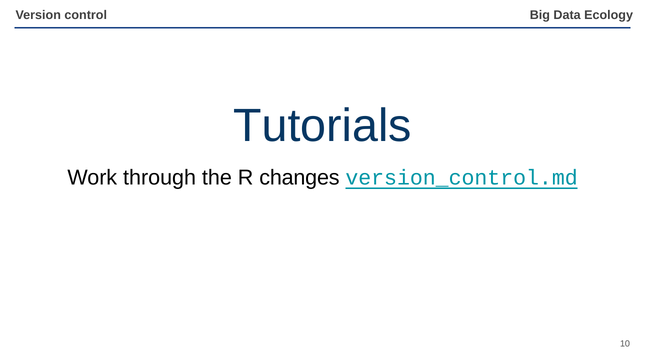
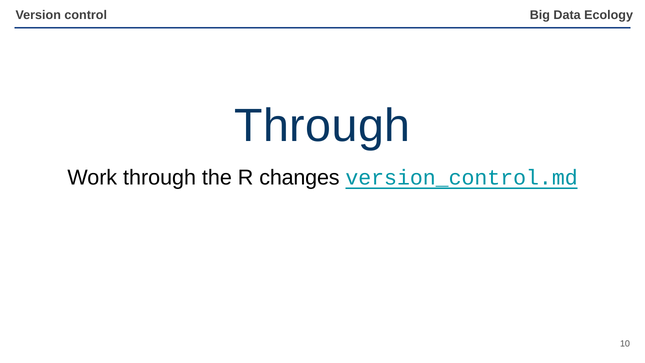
Tutorials at (322, 126): Tutorials -> Through
